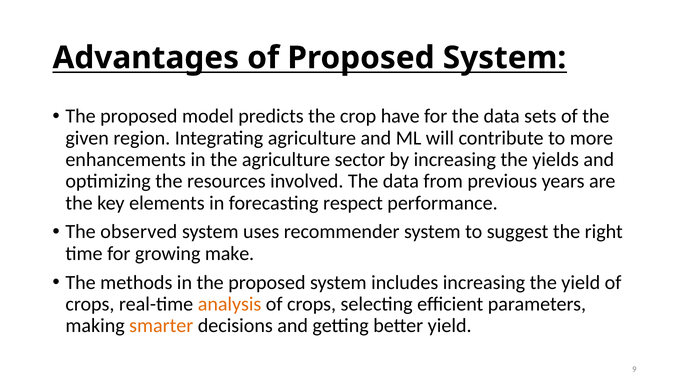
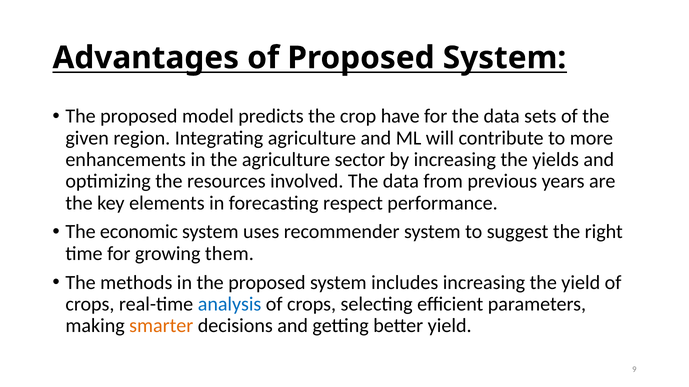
observed: observed -> economic
make: make -> them
analysis colour: orange -> blue
